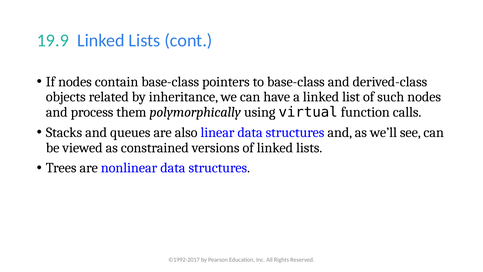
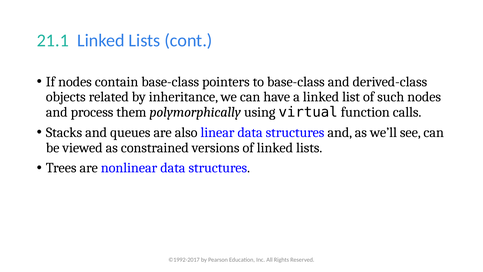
19.9: 19.9 -> 21.1
